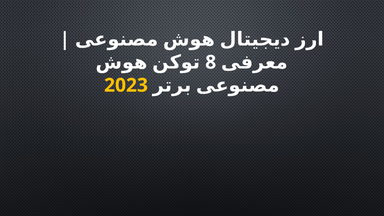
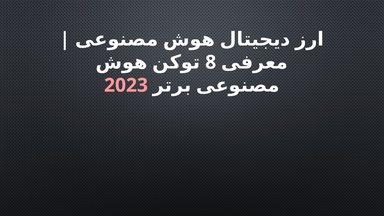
2023 colour: yellow -> pink
